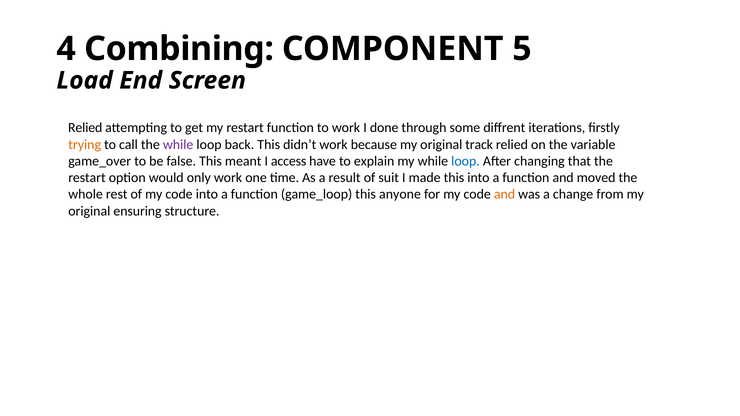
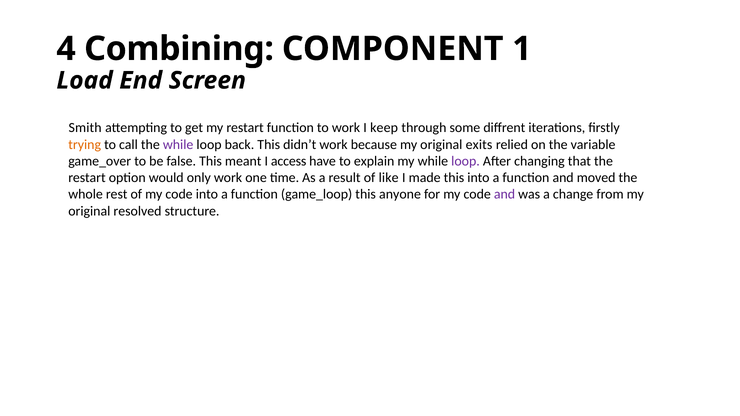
5: 5 -> 1
Relied at (85, 128): Relied -> Smith
done: done -> keep
track: track -> exits
loop at (466, 161) colour: blue -> purple
suit: suit -> like
and at (505, 194) colour: orange -> purple
ensuring: ensuring -> resolved
